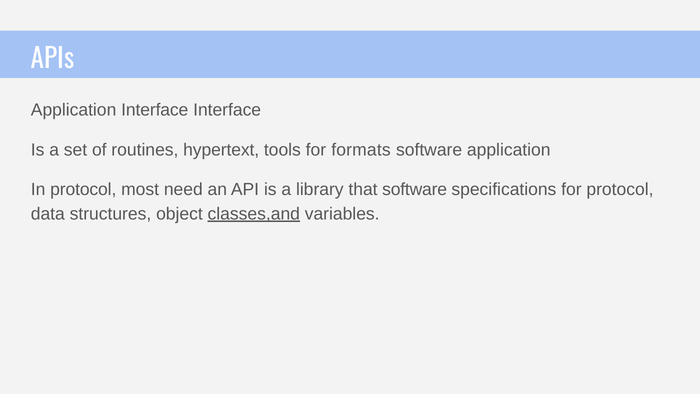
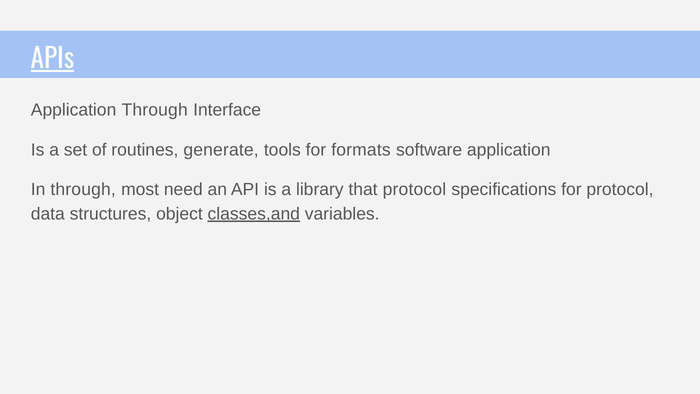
APIs underline: none -> present
Application Interface: Interface -> Through
hypertext: hypertext -> generate
In protocol: protocol -> through
that software: software -> protocol
